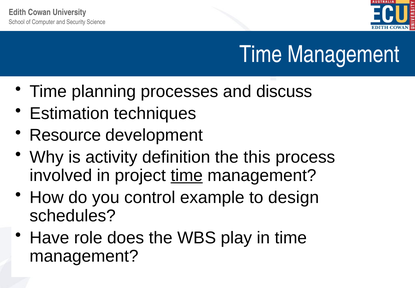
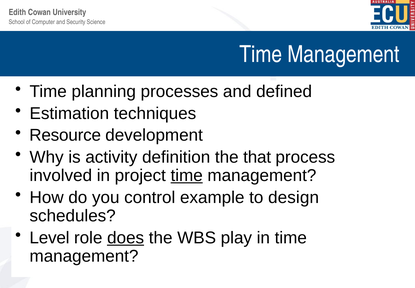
discuss: discuss -> defined
this: this -> that
Have: Have -> Level
does underline: none -> present
